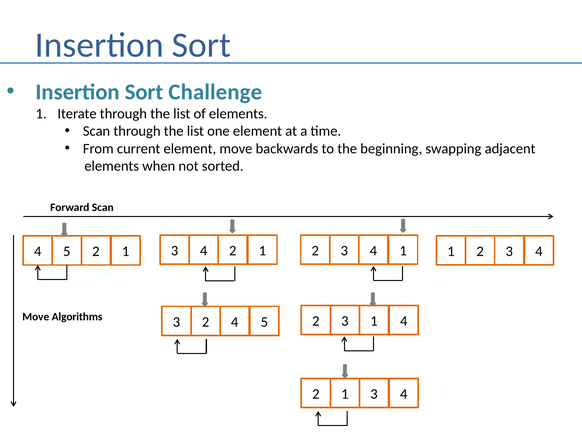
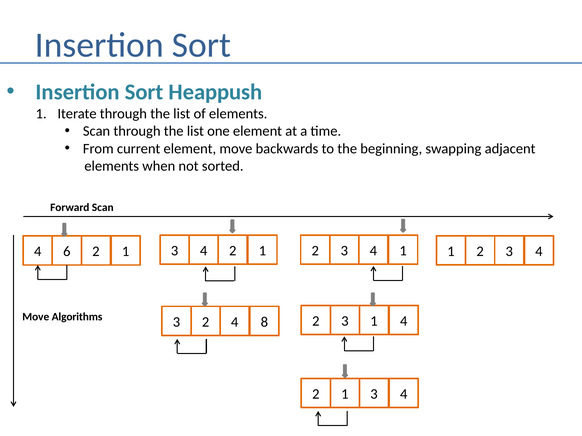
Challenge: Challenge -> Heappush
5 at (67, 252): 5 -> 6
2 4 5: 5 -> 8
